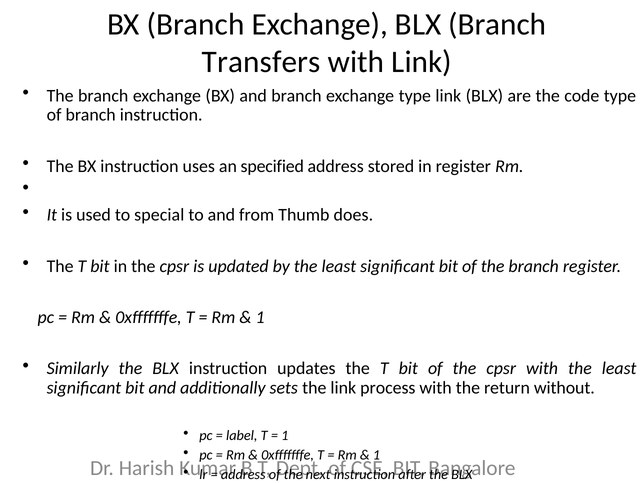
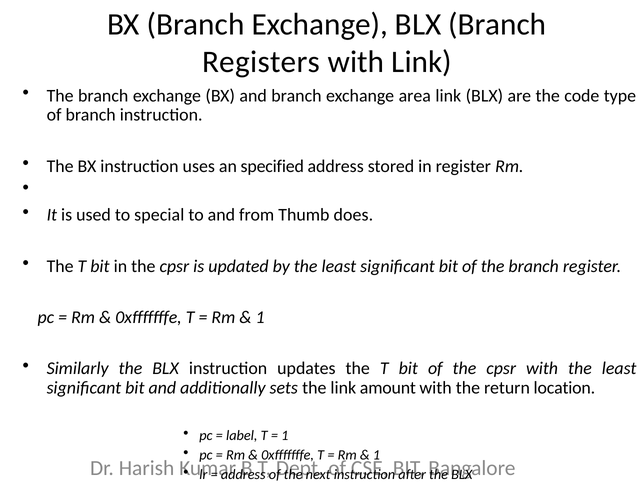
Transfers: Transfers -> Registers
exchange type: type -> area
process: process -> amount
without: without -> location
